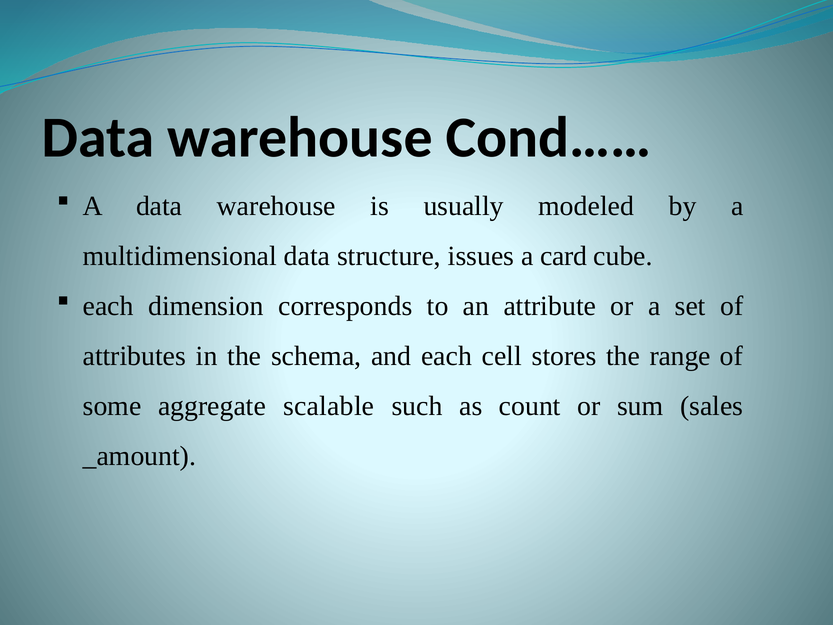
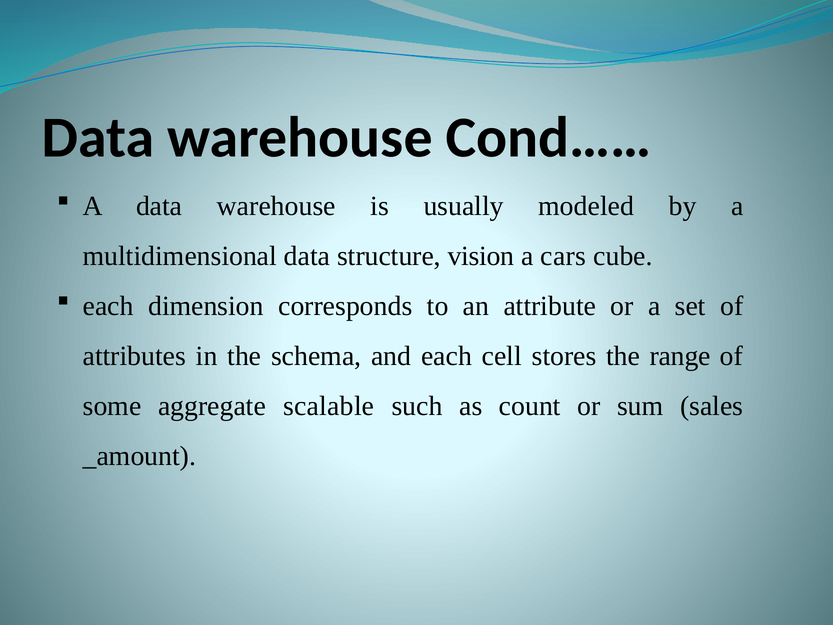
issues: issues -> vision
card: card -> cars
